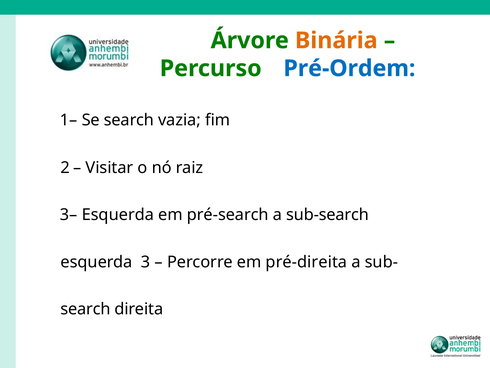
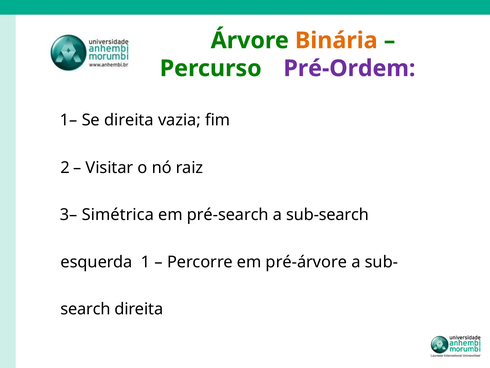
Pré-Ordem colour: blue -> purple
Se search: search -> direita
Esquerda at (118, 215): Esquerda -> Simétrica
3: 3 -> 1
pré-direita: pré-direita -> pré-árvore
